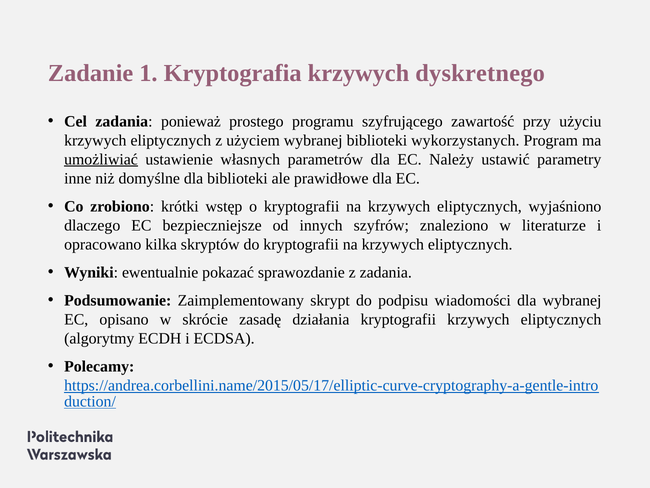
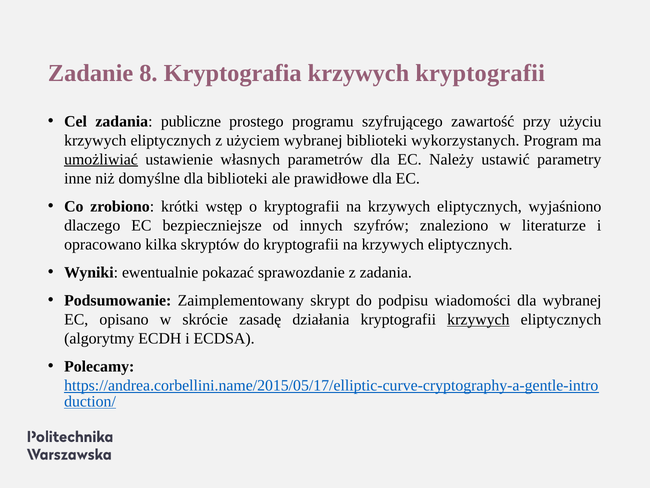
1: 1 -> 8
krzywych dyskretnego: dyskretnego -> kryptografii
ponieważ: ponieważ -> publiczne
krzywych at (478, 319) underline: none -> present
